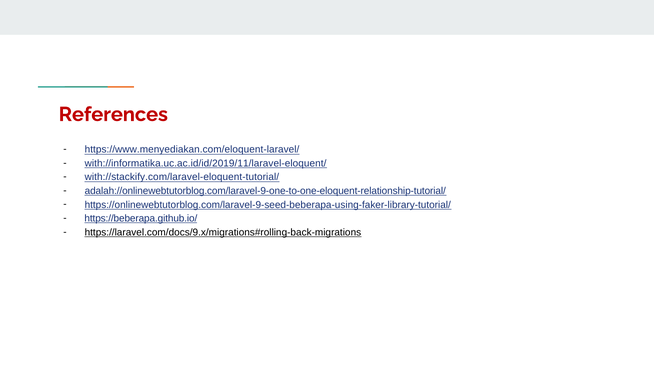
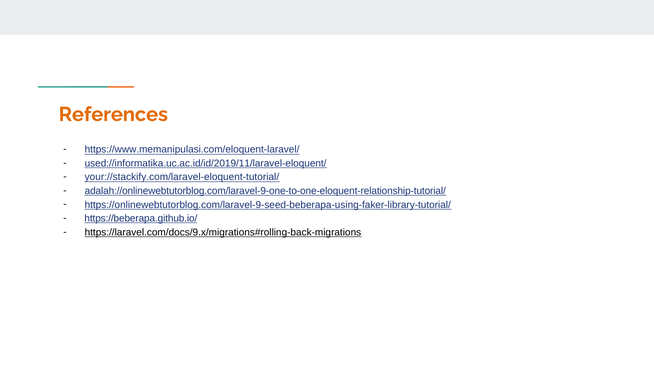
References colour: red -> orange
https://www.menyediakan.com/eloquent-laravel/: https://www.menyediakan.com/eloquent-laravel/ -> https://www.memanipulasi.com/eloquent-laravel/
with://informatika.uc.ac.id/id/2019/11/laravel-eloquent/: with://informatika.uc.ac.id/id/2019/11/laravel-eloquent/ -> used://informatika.uc.ac.id/id/2019/11/laravel-eloquent/
with://stackify.com/laravel-eloquent-tutorial/: with://stackify.com/laravel-eloquent-tutorial/ -> your://stackify.com/laravel-eloquent-tutorial/
